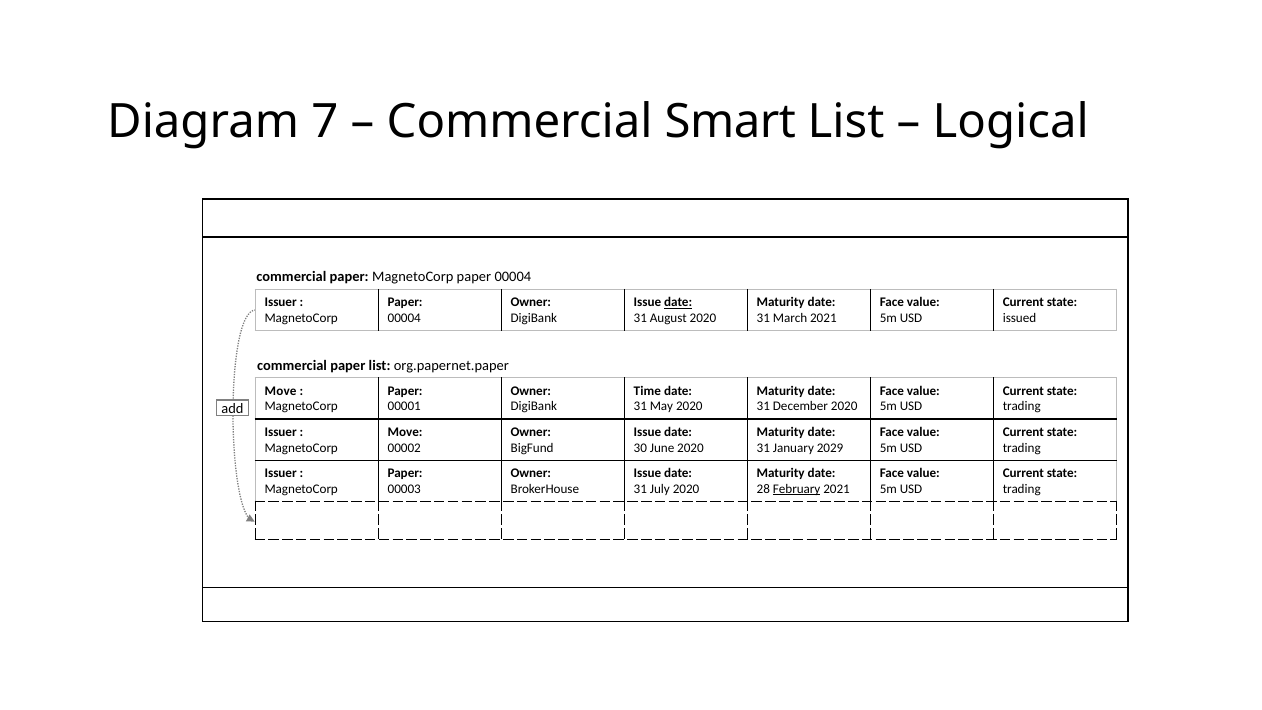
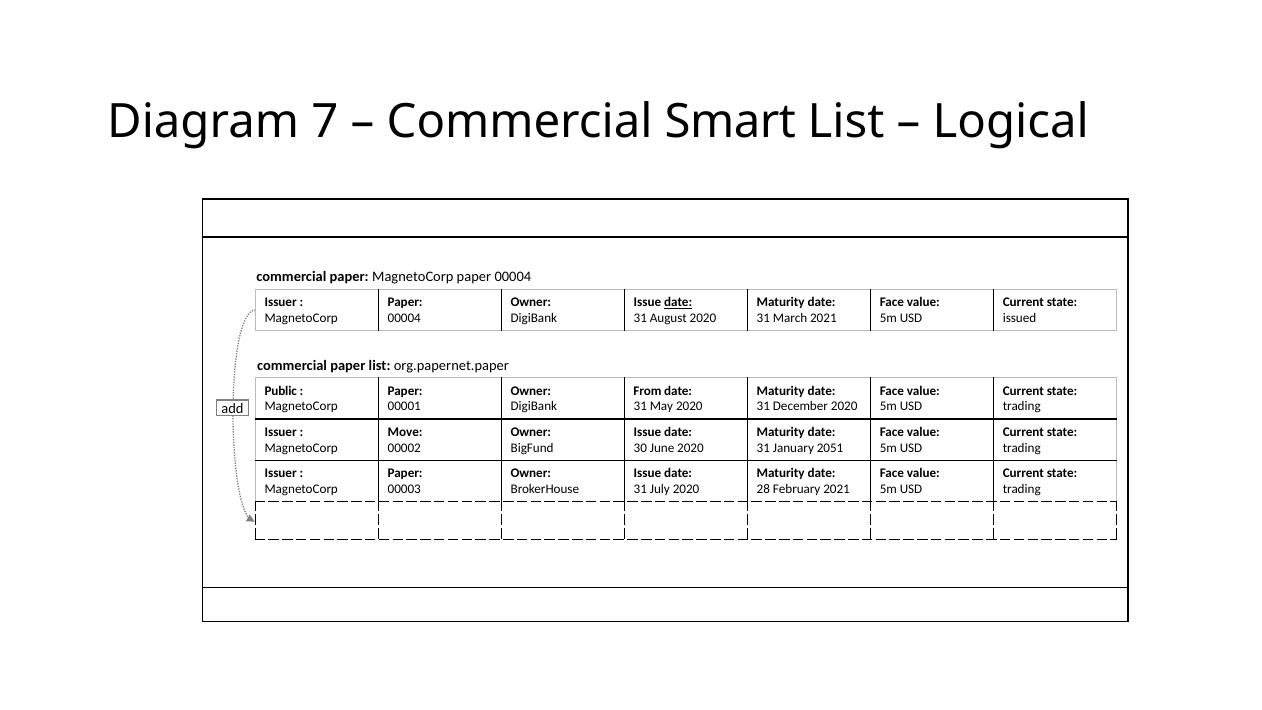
Move at (281, 391): Move -> Public
Time: Time -> From
2029: 2029 -> 2051
February underline: present -> none
